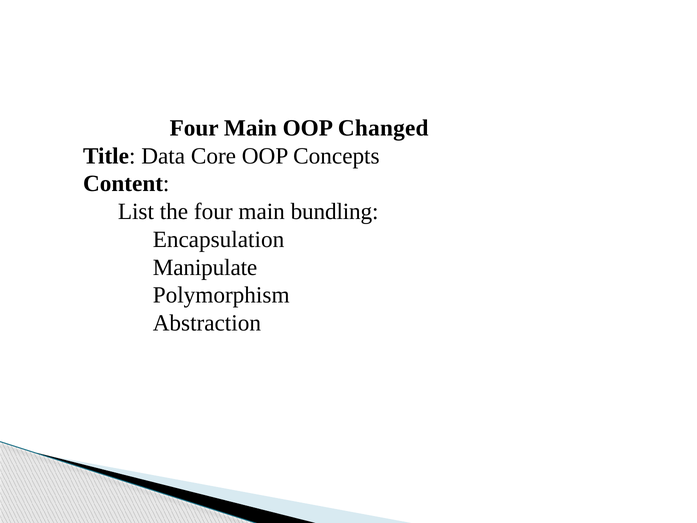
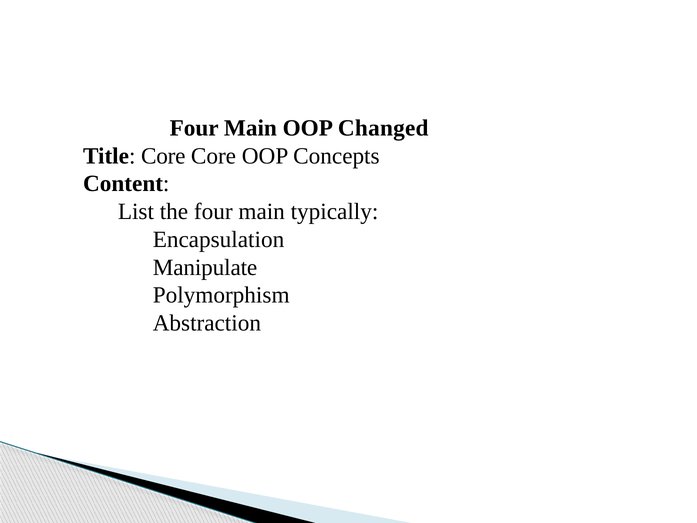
Title Data: Data -> Core
bundling: bundling -> typically
